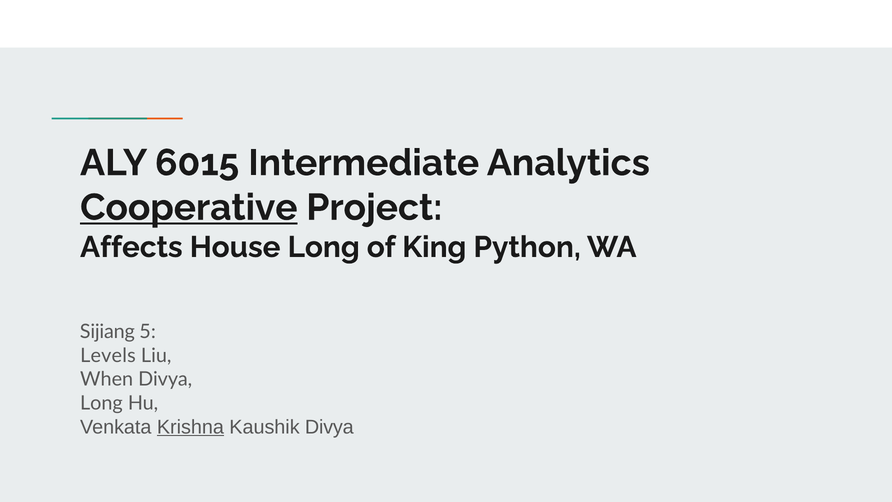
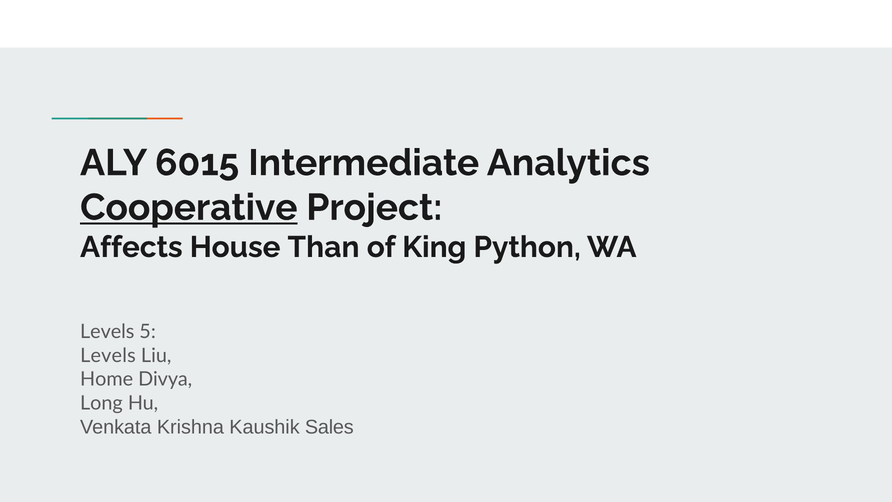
House Long: Long -> Than
Sijiang at (107, 332): Sijiang -> Levels
When: When -> Home
Krishna underline: present -> none
Kaushik Divya: Divya -> Sales
